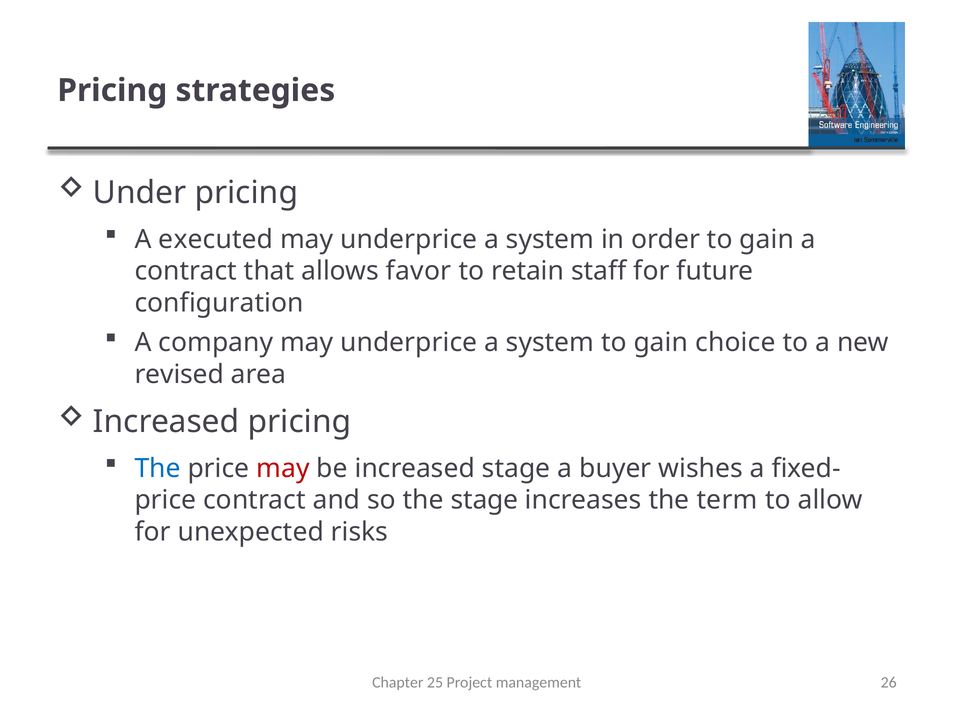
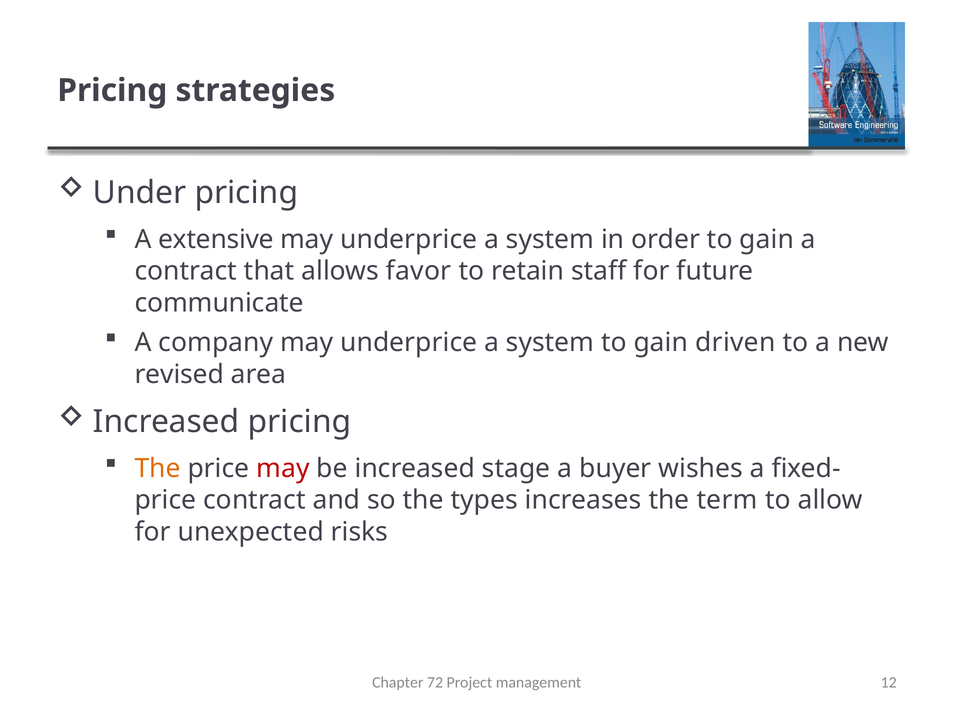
executed: executed -> extensive
configuration: configuration -> communicate
choice: choice -> driven
The at (158, 469) colour: blue -> orange
the stage: stage -> types
25: 25 -> 72
26: 26 -> 12
